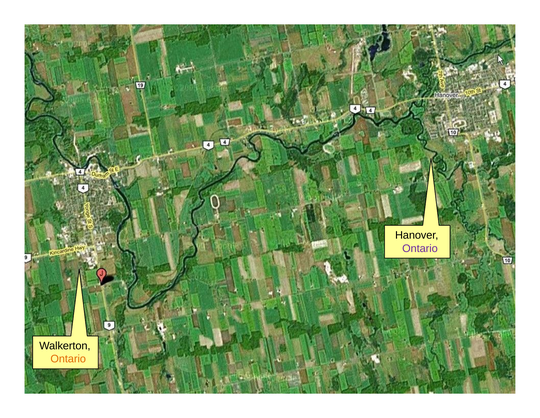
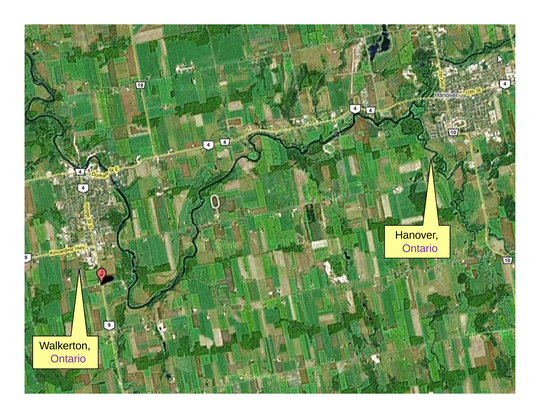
Ontario at (68, 358) colour: orange -> purple
